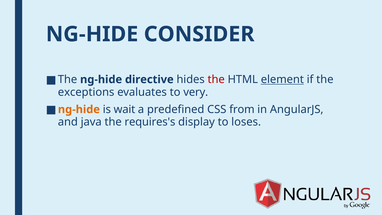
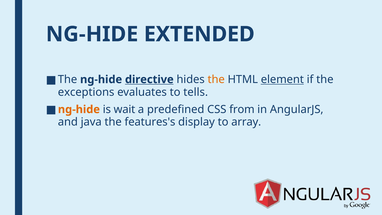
CONSIDER: CONSIDER -> EXTENDED
directive underline: none -> present
the at (216, 79) colour: red -> orange
very: very -> tells
requires's: requires's -> features's
loses: loses -> array
